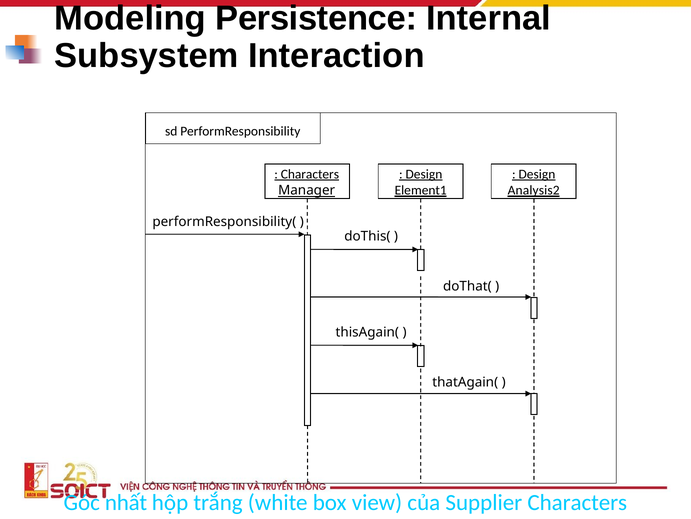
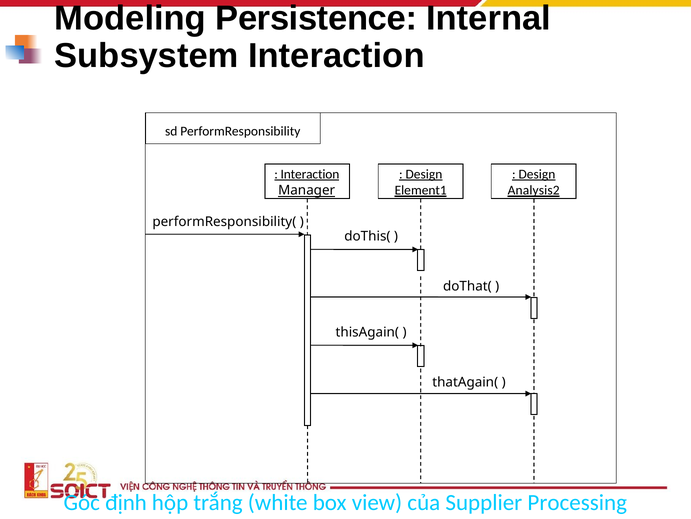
Characters at (310, 174): Characters -> Interaction
nhất: nhất -> định
Supplier Characters: Characters -> Processing
